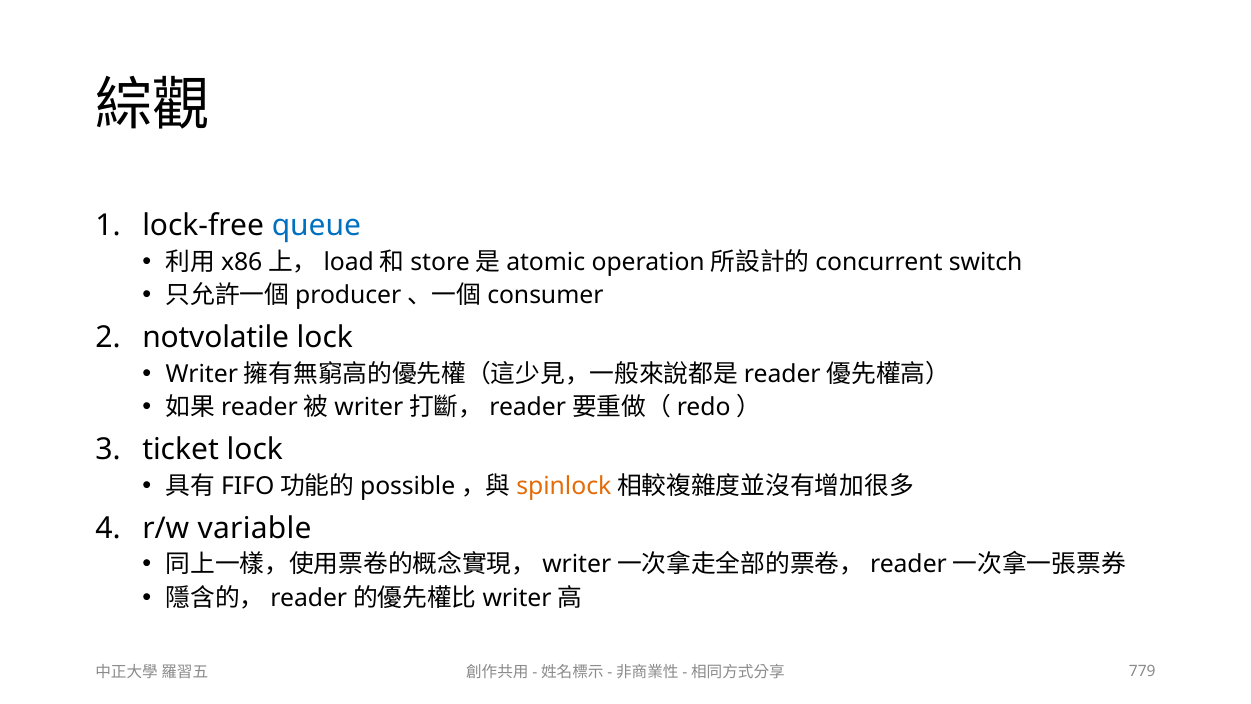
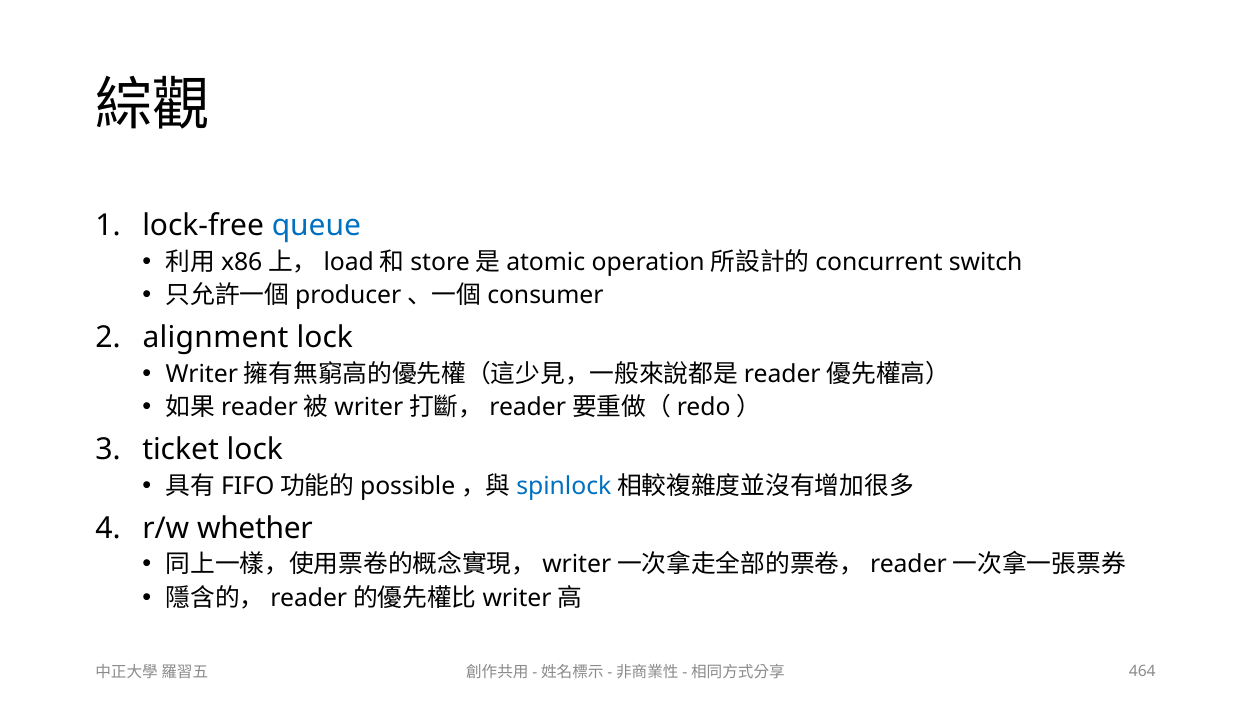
notvolatile: notvolatile -> alignment
spinlock colour: orange -> blue
variable: variable -> whether
779: 779 -> 464
